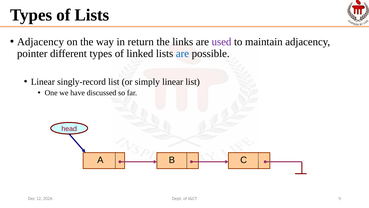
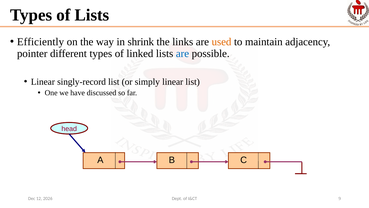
Adjacency at (41, 42): Adjacency -> Efficiently
return: return -> shrink
used colour: purple -> orange
